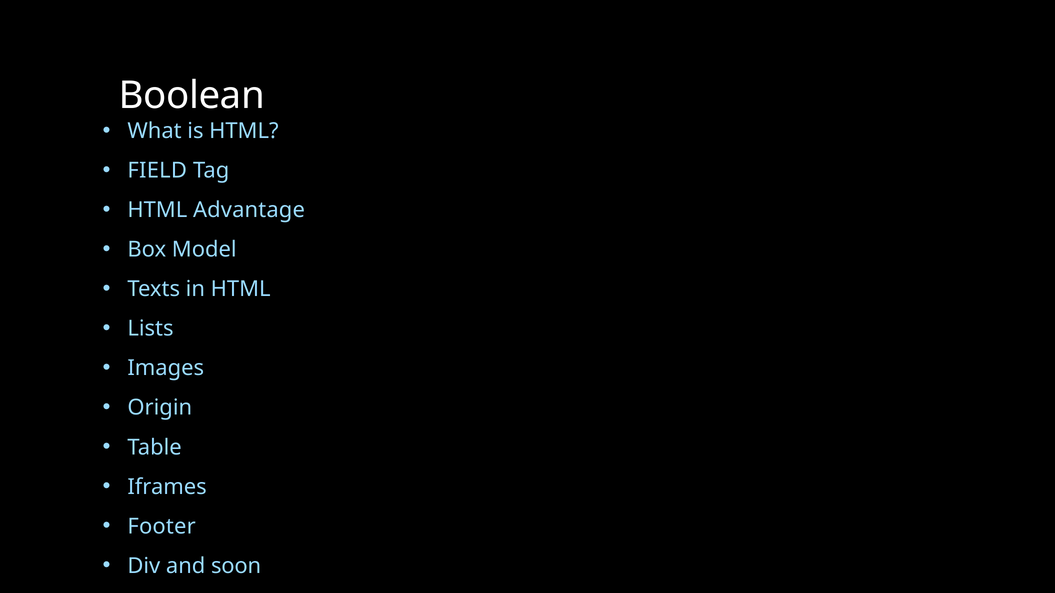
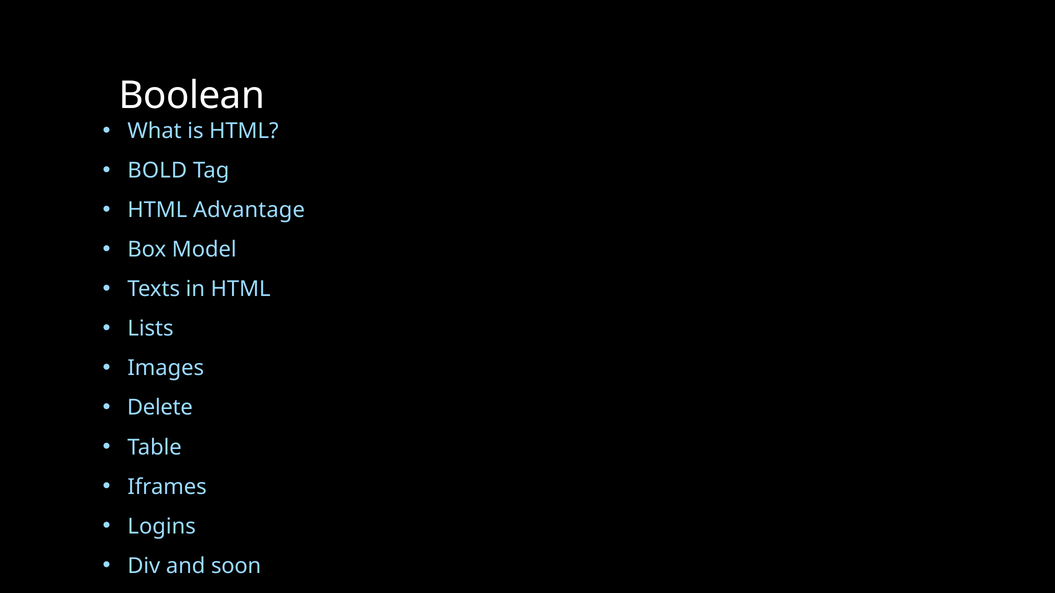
FIELD: FIELD -> BOLD
Origin: Origin -> Delete
Footer: Footer -> Logins
